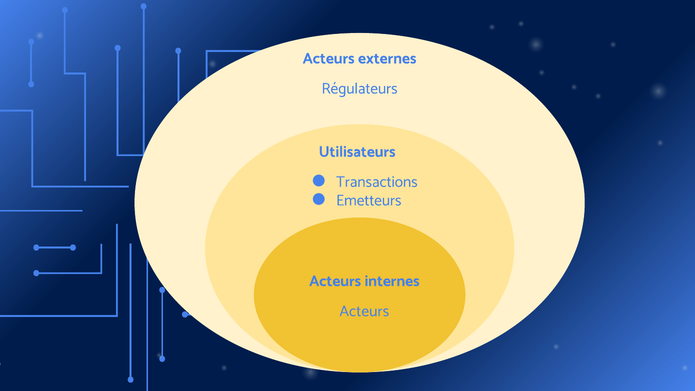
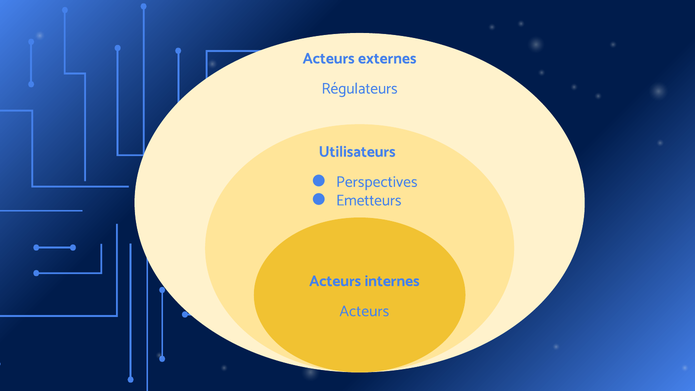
Transactions: Transactions -> Perspectives
